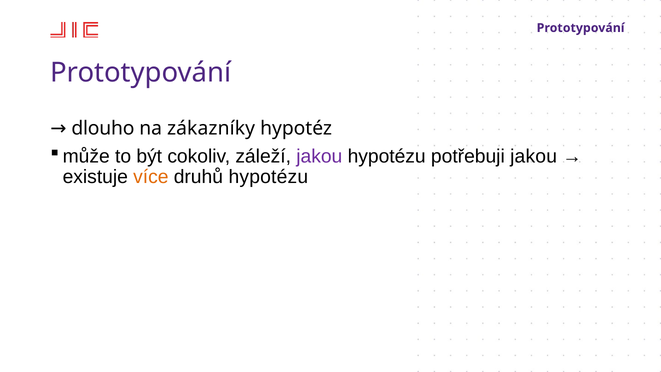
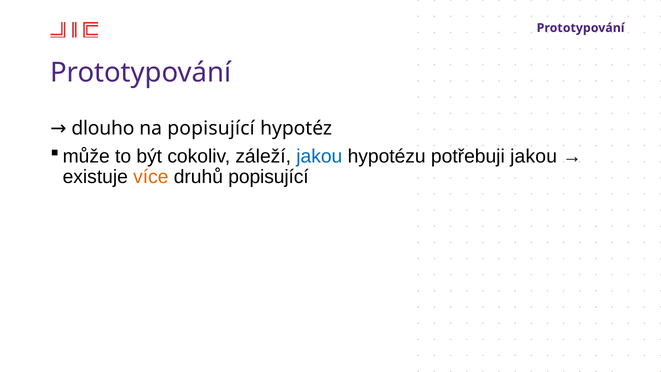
na zákazníky: zákazníky -> popisující
jakou at (319, 156) colour: purple -> blue
druhů hypotézu: hypotézu -> popisující
